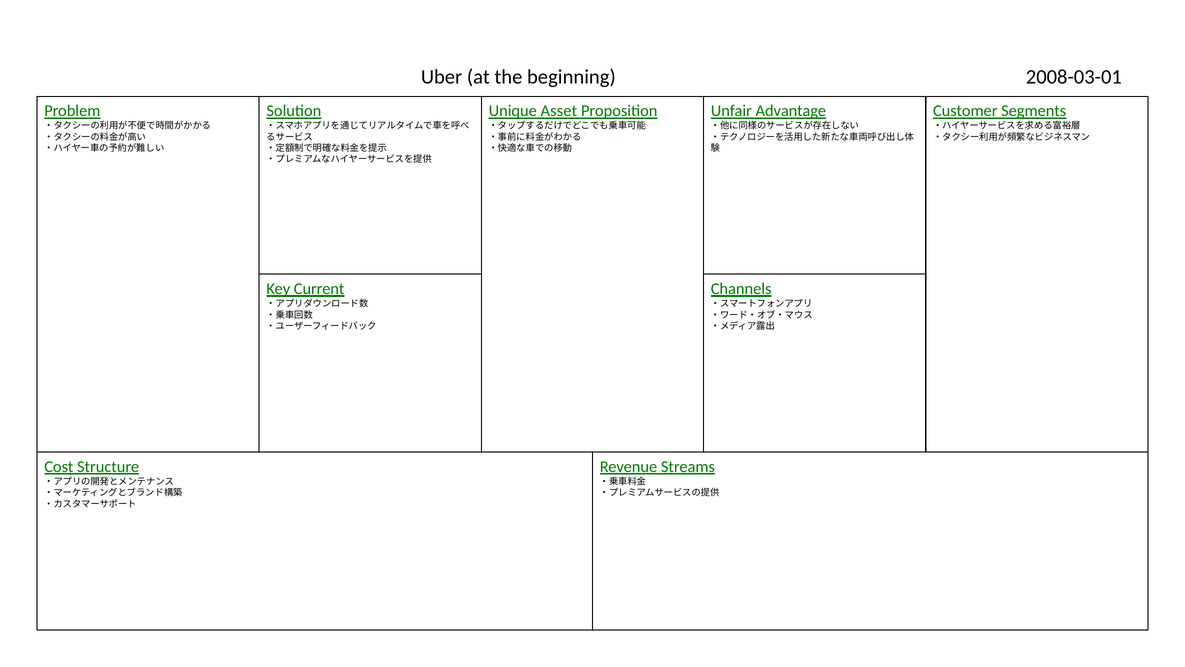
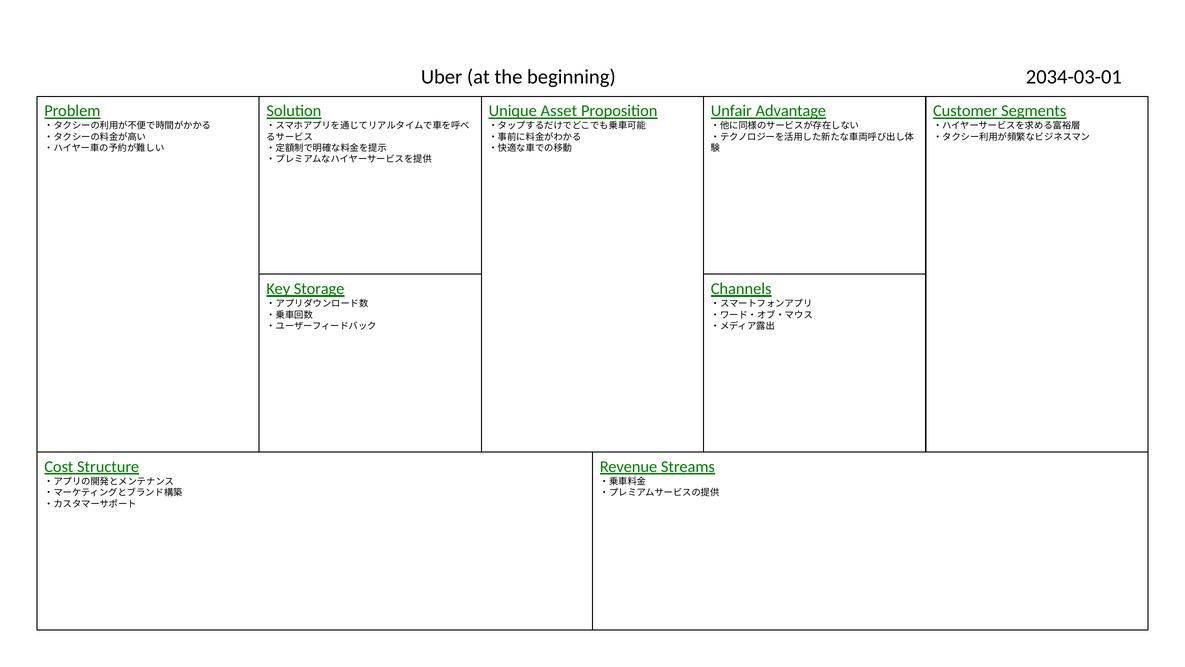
2008-03-01: 2008-03-01 -> 2034-03-01
Current: Current -> Storage
